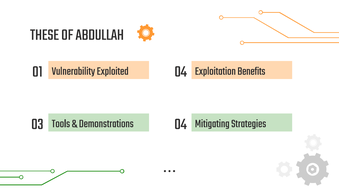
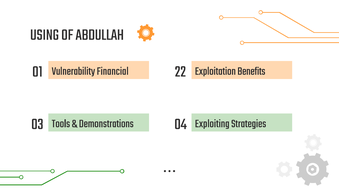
THESE: THESE -> USING
01 04: 04 -> 22
Exploited: Exploited -> Financial
Mitigating: Mitigating -> Exploiting
